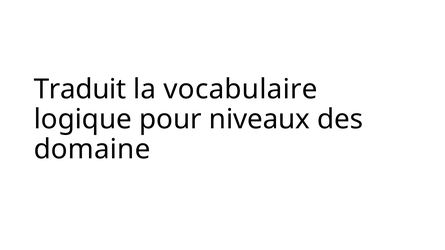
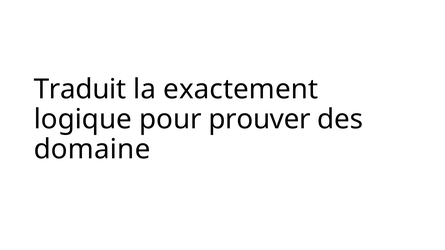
vocabulaire: vocabulaire -> exactement
niveaux: niveaux -> prouver
